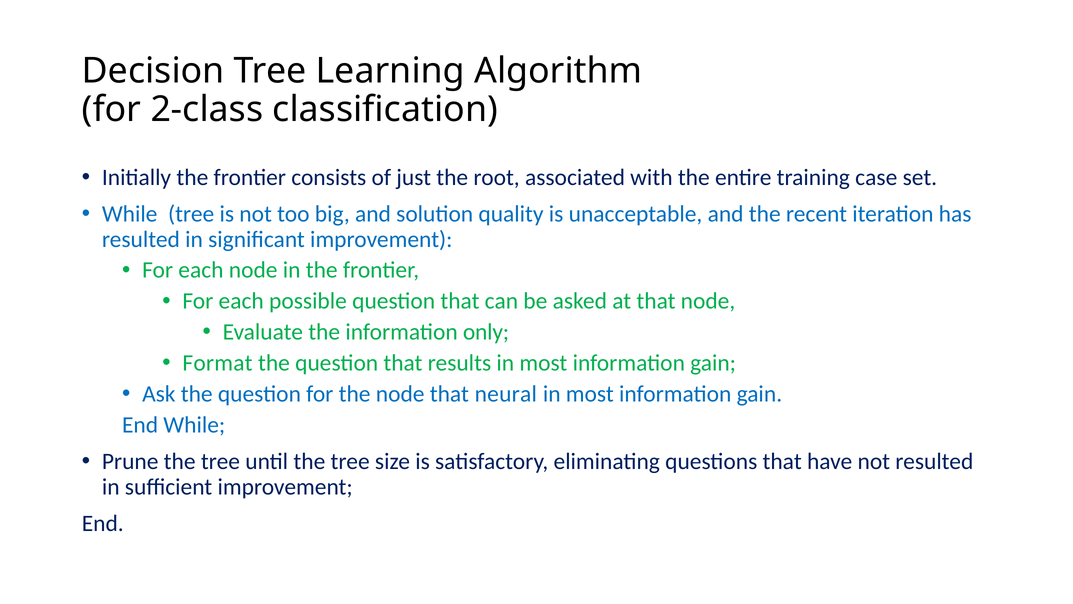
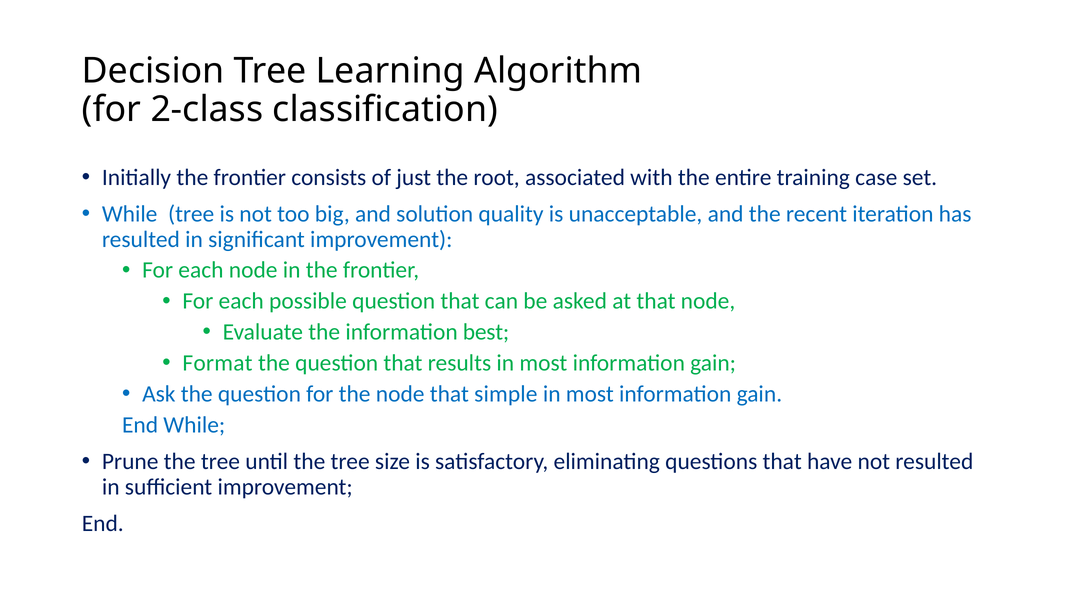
only: only -> best
neural: neural -> simple
